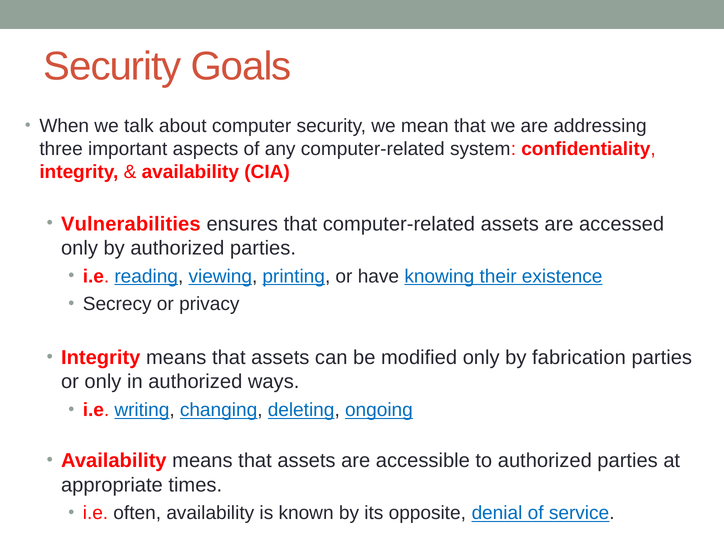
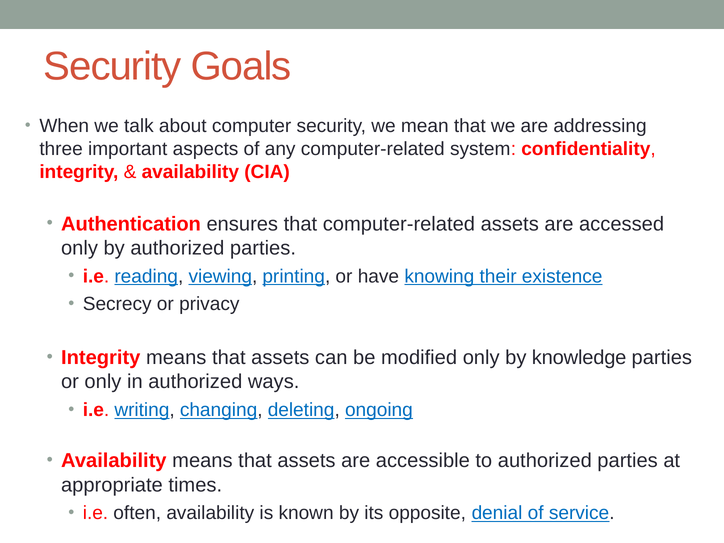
Vulnerabilities: Vulnerabilities -> Authentication
fabrication: fabrication -> knowledge
